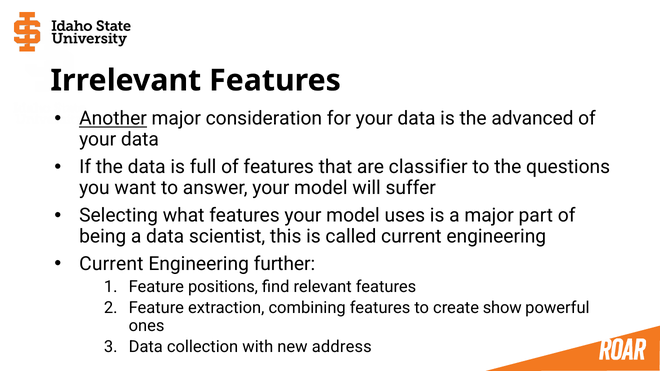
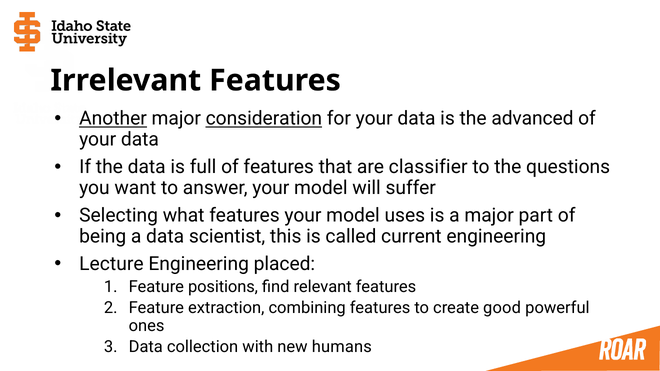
consideration underline: none -> present
Current at (111, 264): Current -> Lecture
further: further -> placed
show: show -> good
address: address -> humans
